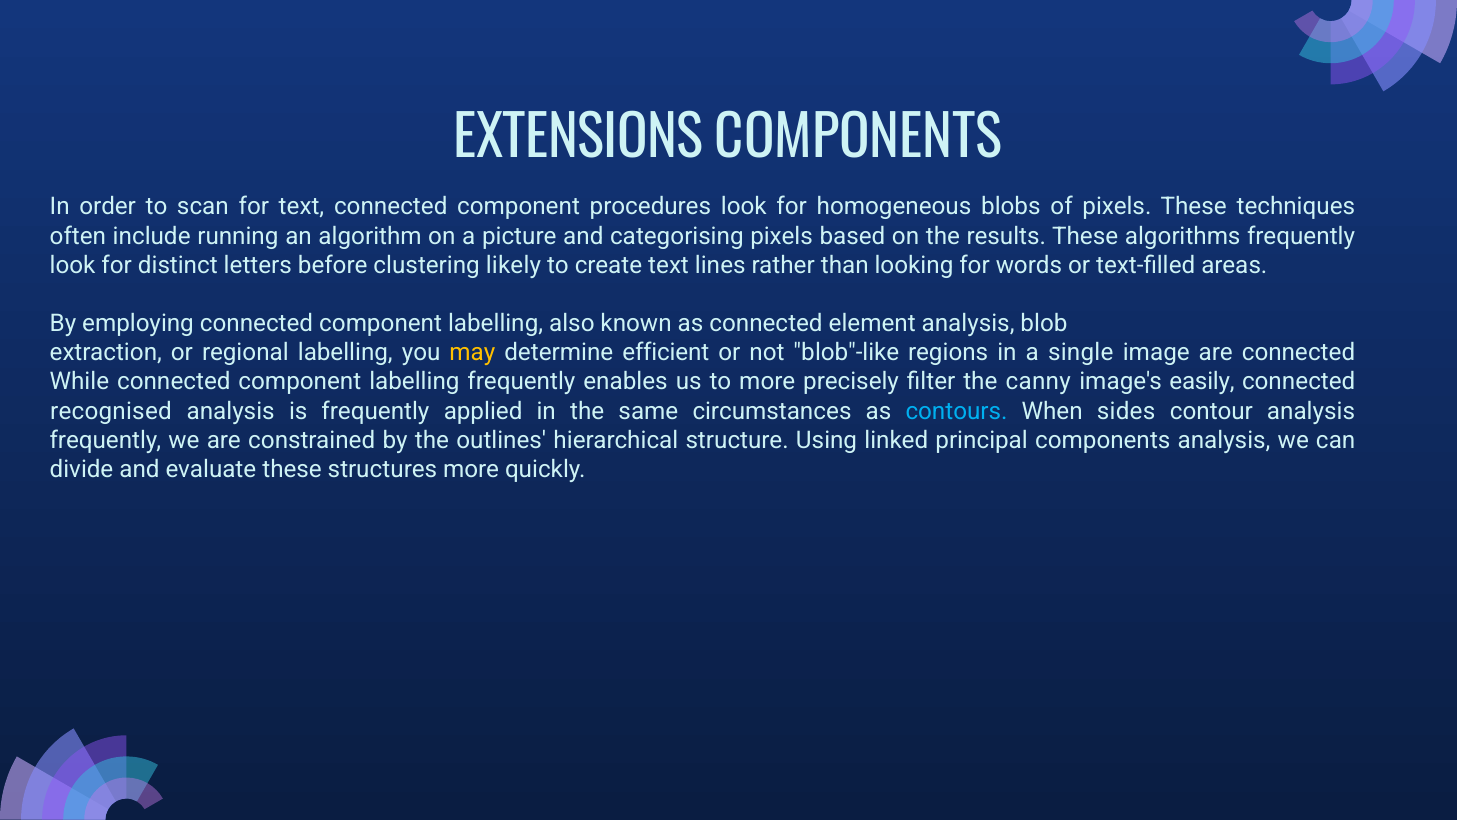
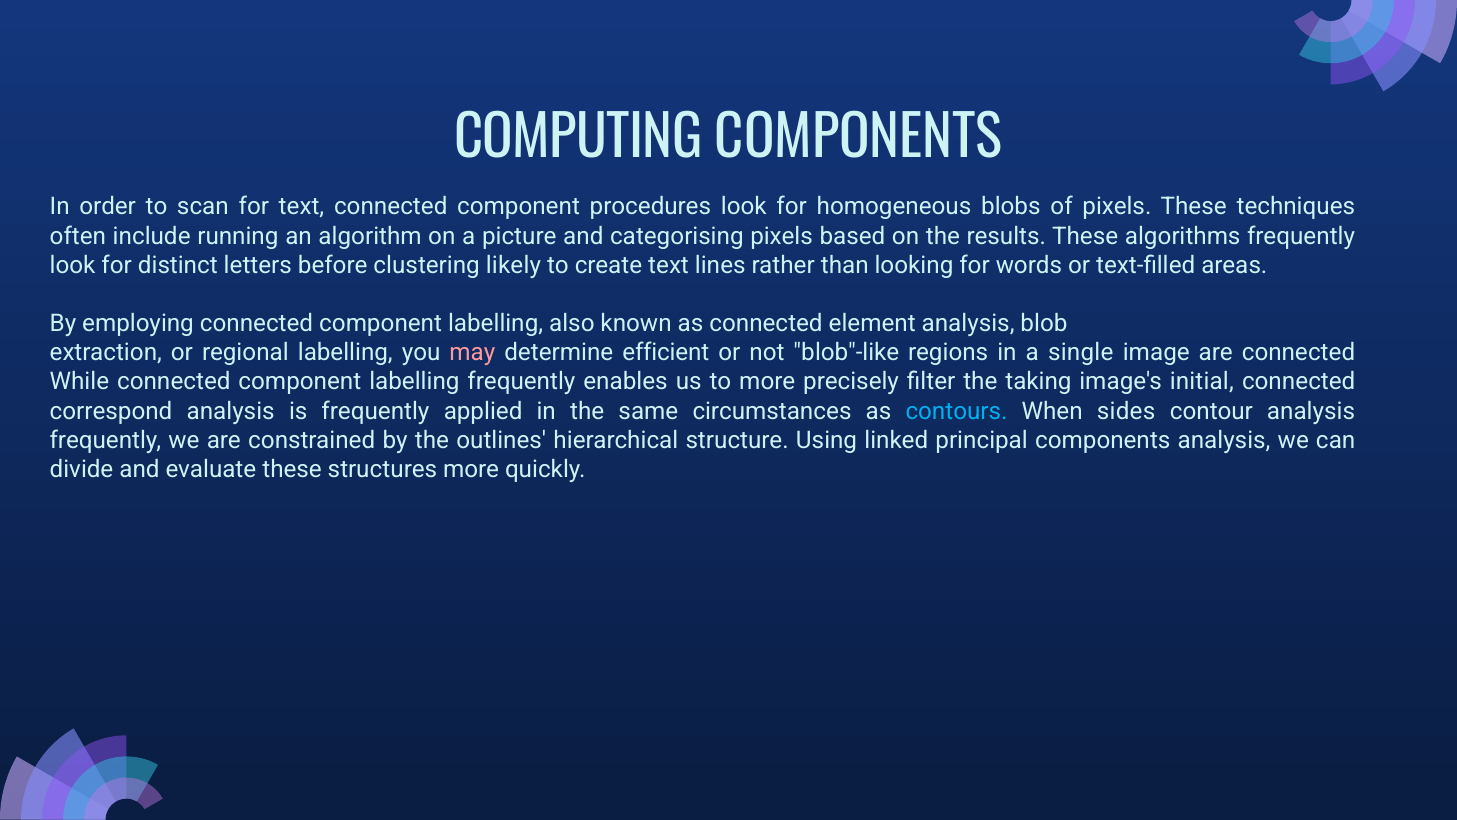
EXTENSIONS: EXTENSIONS -> COMPUTING
may colour: yellow -> pink
canny: canny -> taking
easily: easily -> initial
recognised: recognised -> correspond
